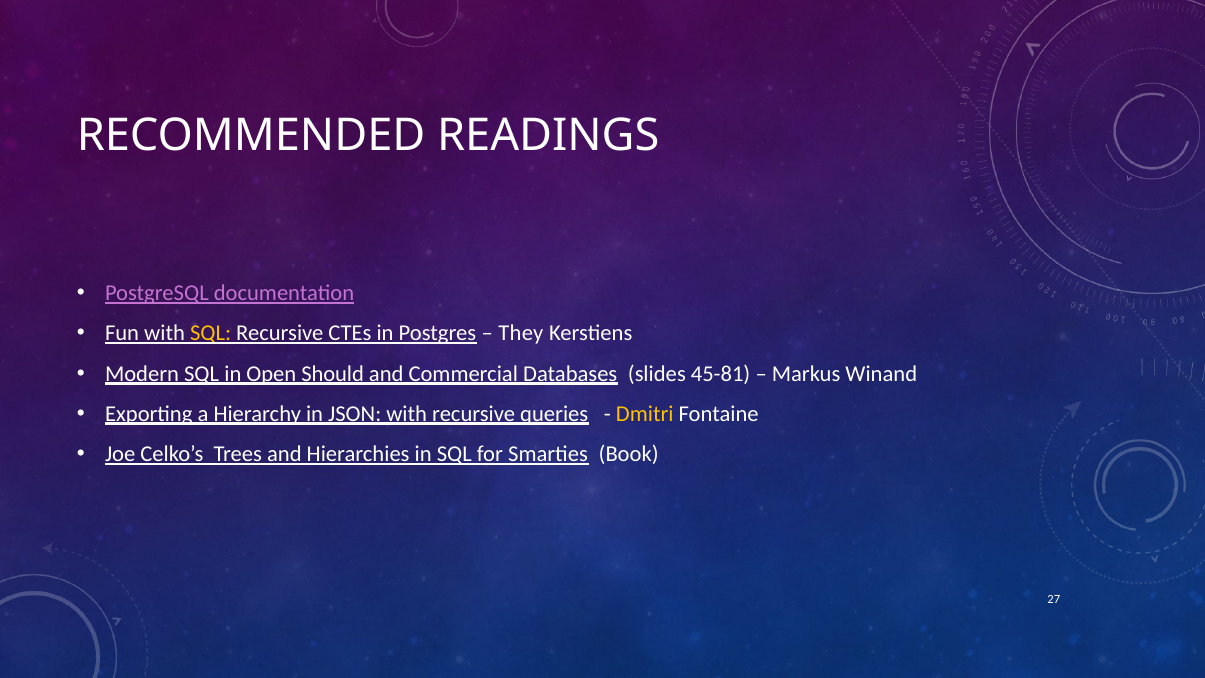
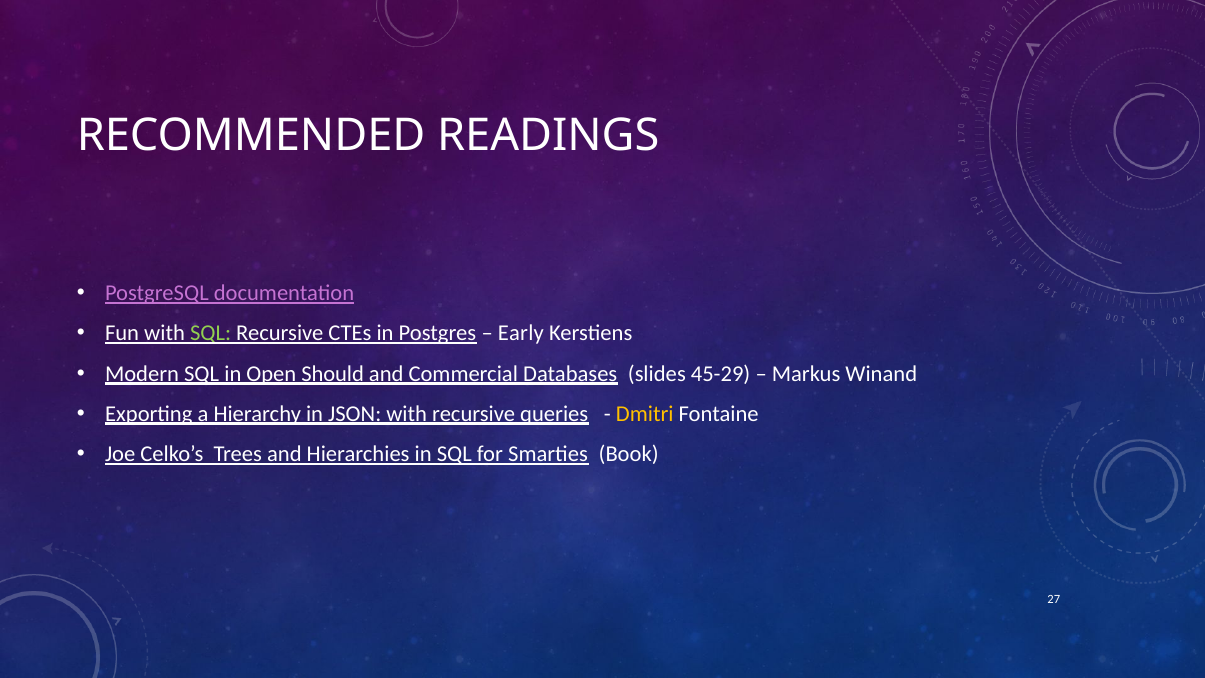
SQL at (211, 333) colour: yellow -> light green
They: They -> Early
45-81: 45-81 -> 45-29
